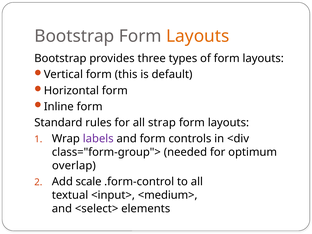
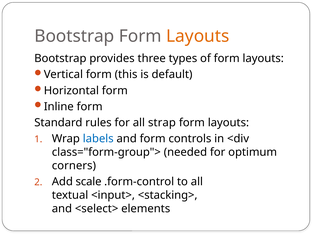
labels colour: purple -> blue
overlap: overlap -> corners
<medium>: <medium> -> <stacking>
